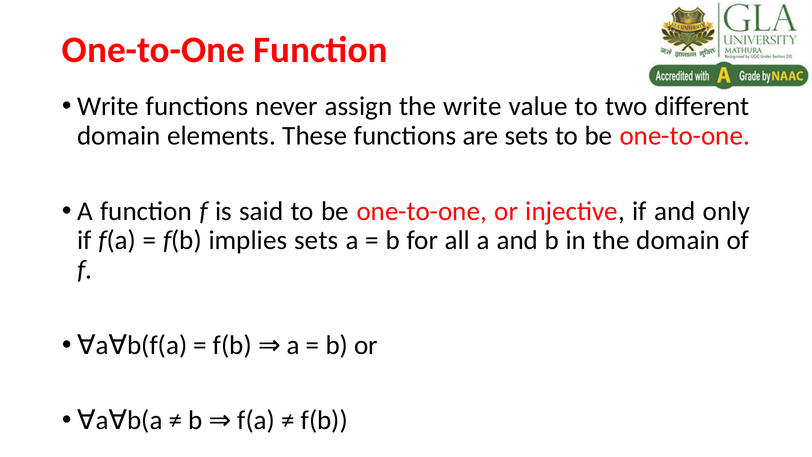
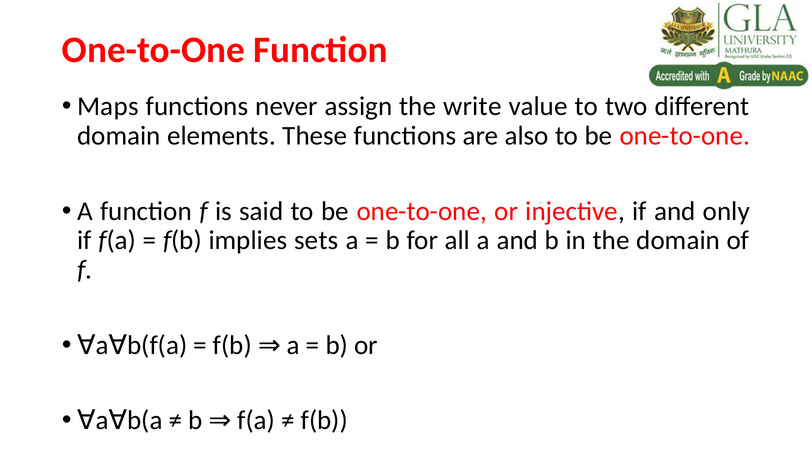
Write at (108, 106): Write -> Maps
are sets: sets -> also
